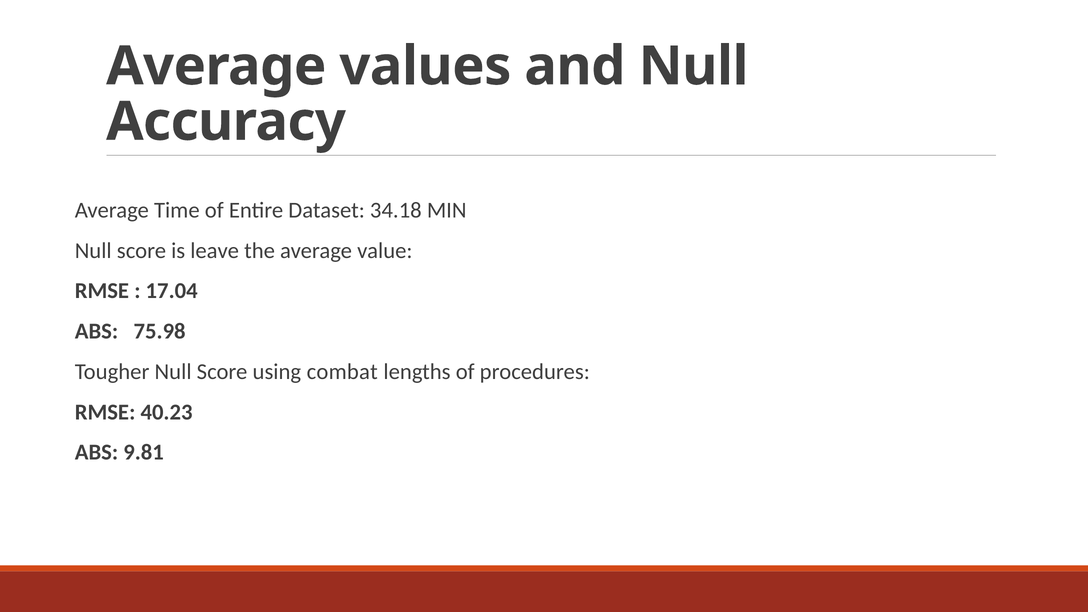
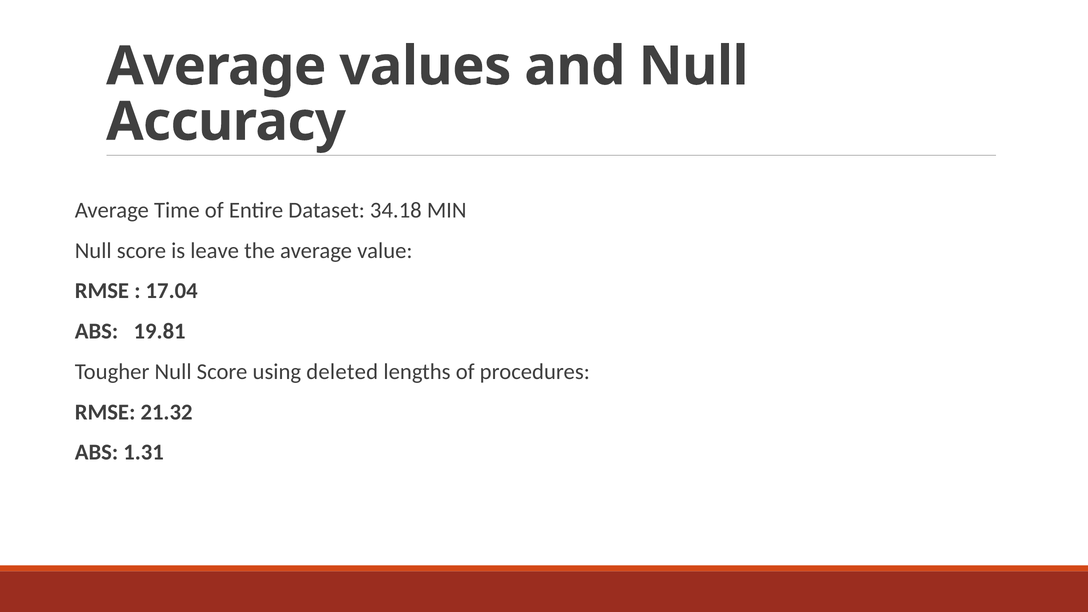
75.98: 75.98 -> 19.81
combat: combat -> deleted
40.23: 40.23 -> 21.32
9.81: 9.81 -> 1.31
